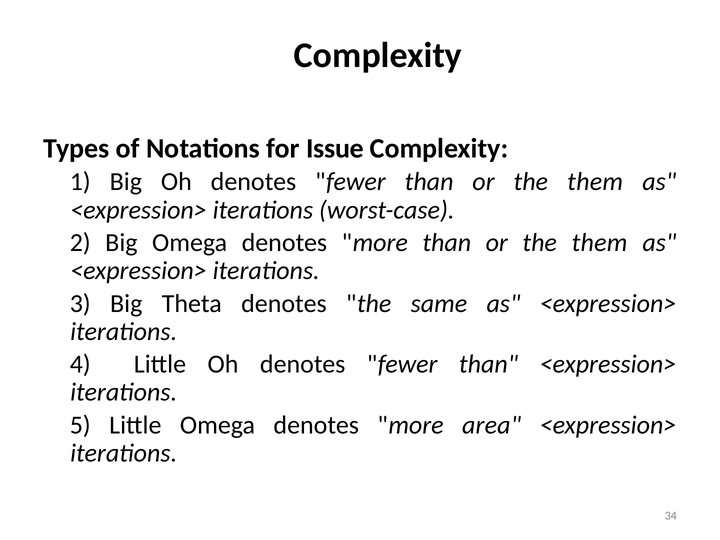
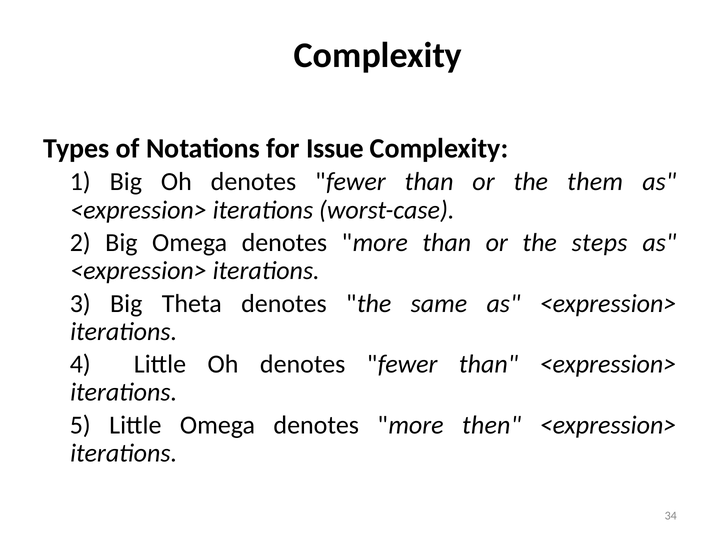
them at (600, 243): them -> steps
area: area -> then
